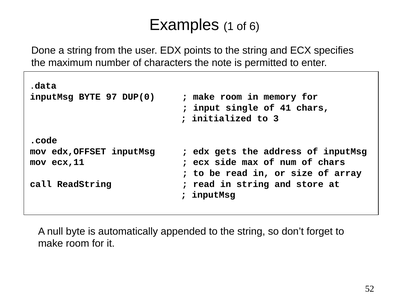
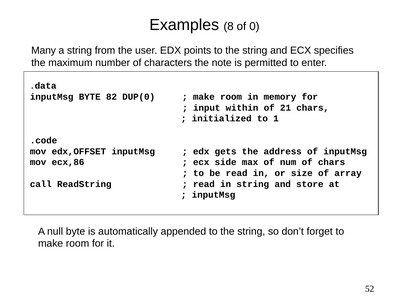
1: 1 -> 8
6: 6 -> 0
Done: Done -> Many
97: 97 -> 82
single: single -> within
41: 41 -> 21
3: 3 -> 1
ecx,11: ecx,11 -> ecx,86
